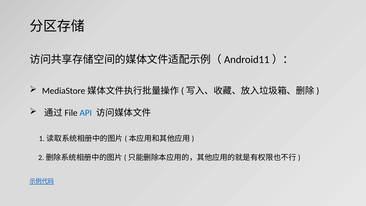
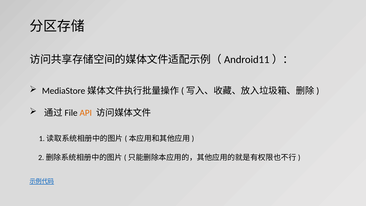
API colour: blue -> orange
